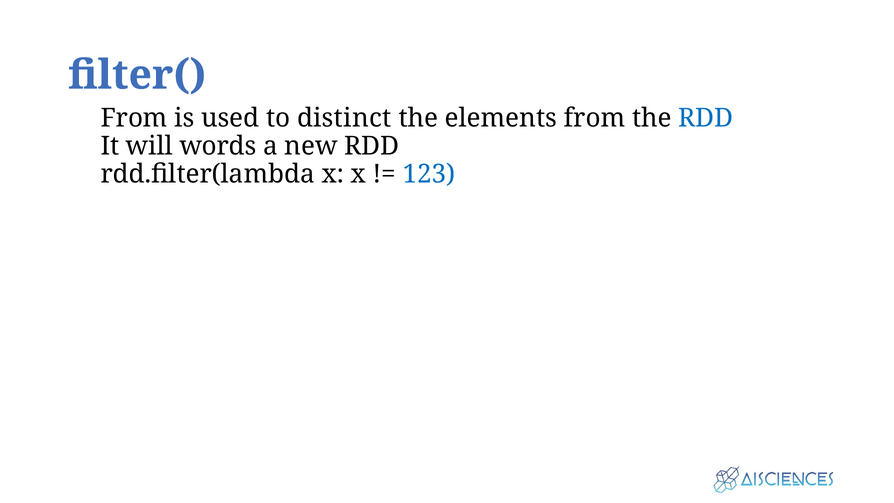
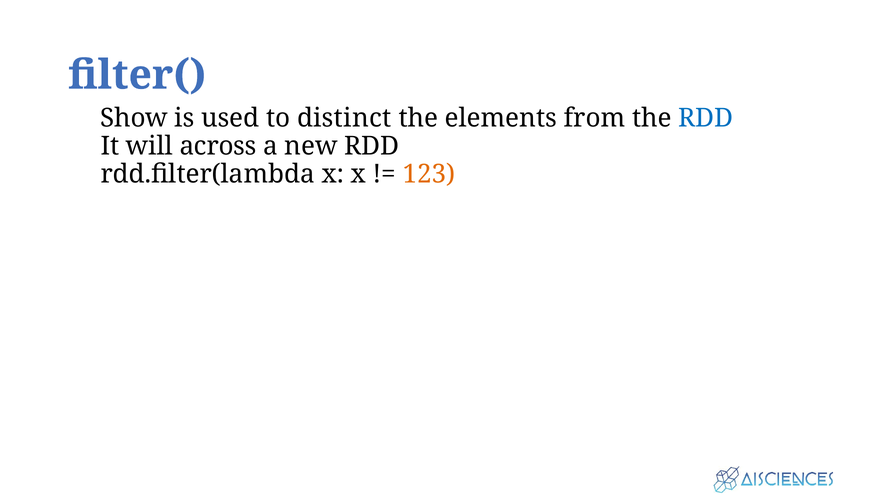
From at (134, 118): From -> Show
words: words -> across
123 colour: blue -> orange
